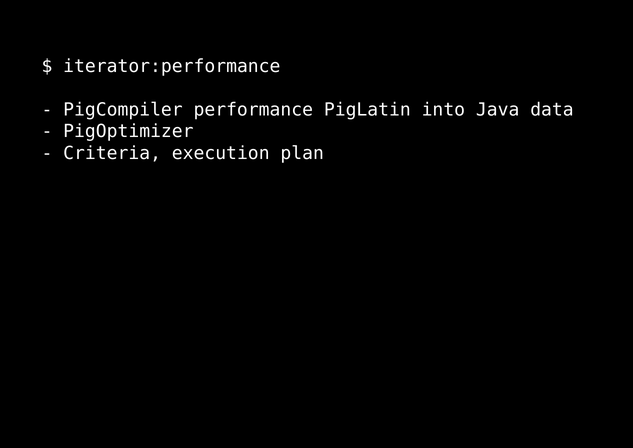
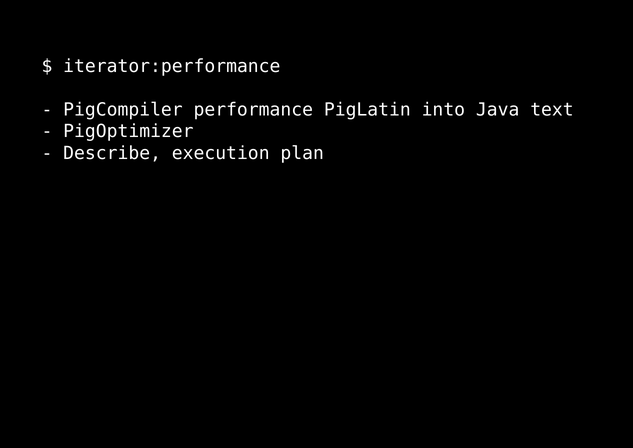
data: data -> text
Criteria: Criteria -> Describe
